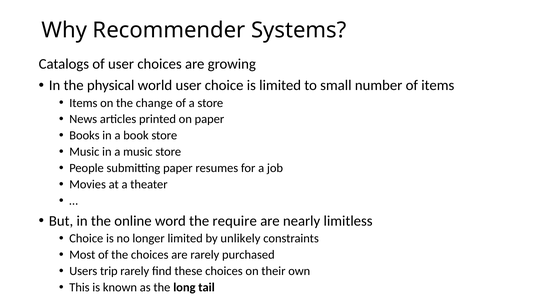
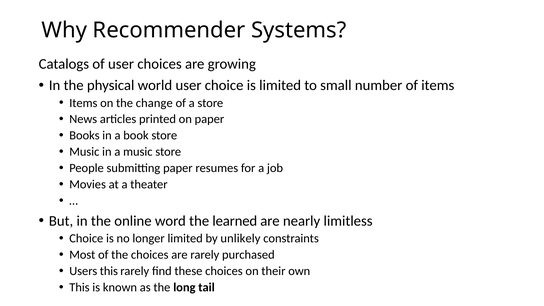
require: require -> learned
Users trip: trip -> this
